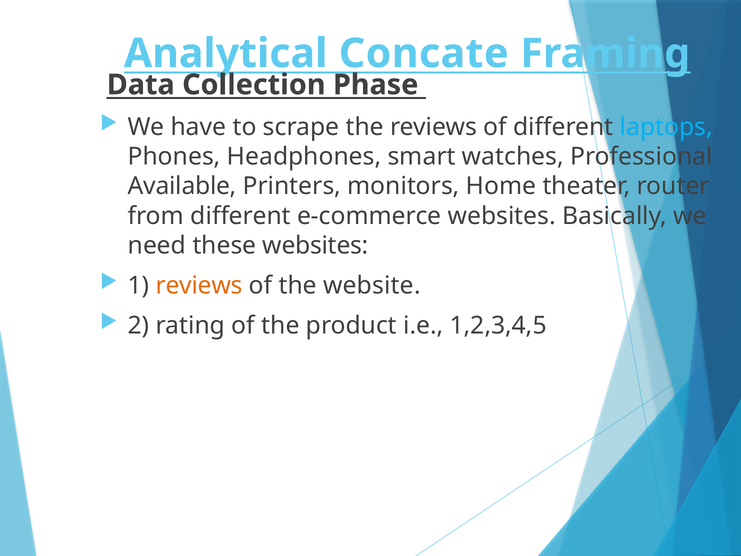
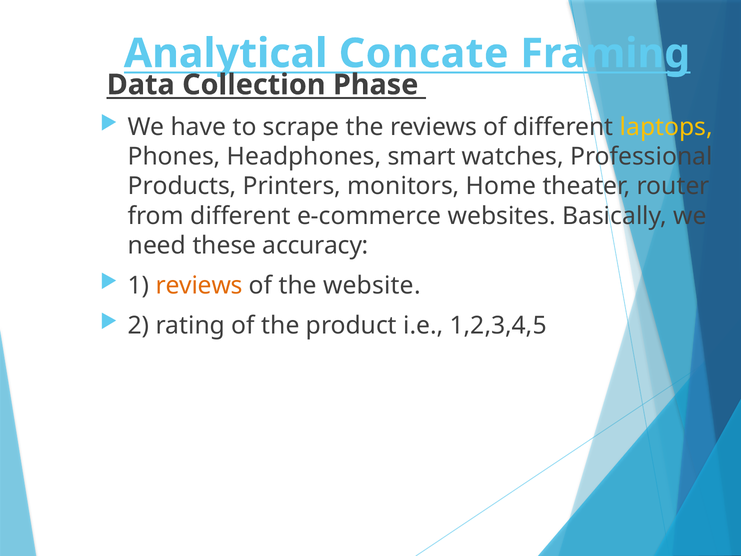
laptops colour: light blue -> yellow
Available: Available -> Products
these websites: websites -> accuracy
